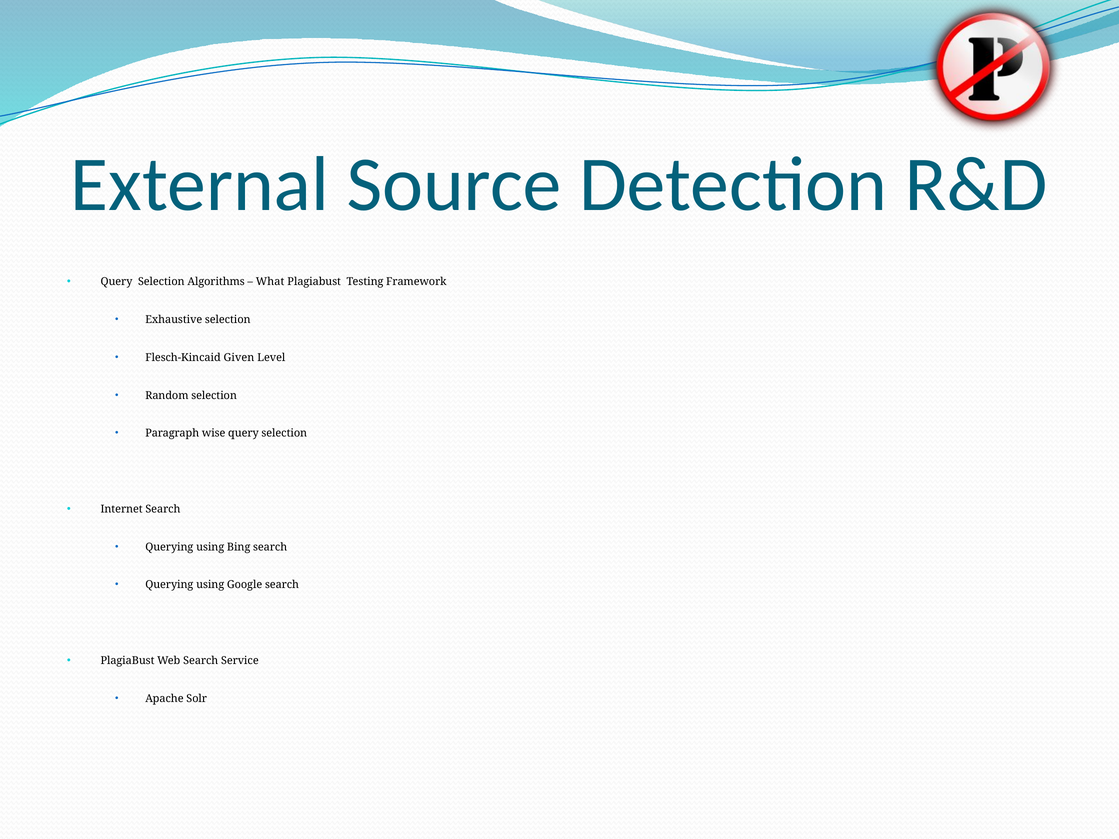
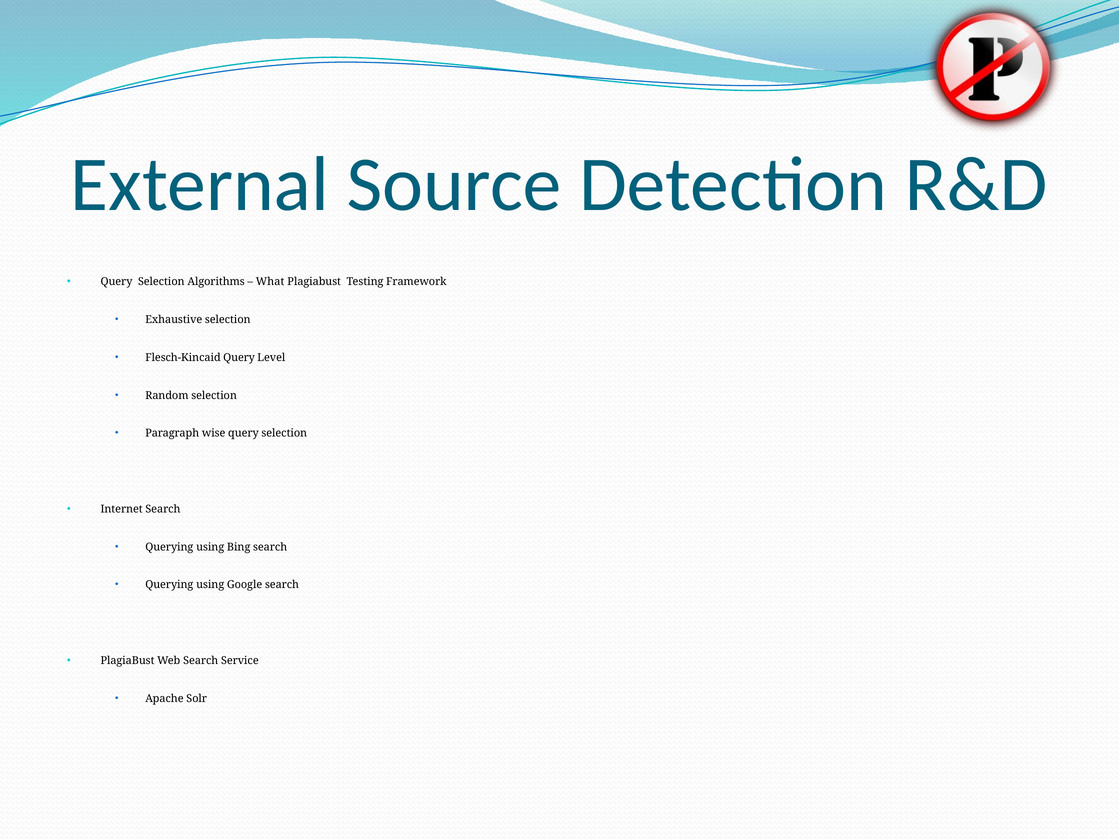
Flesch-Kincaid Given: Given -> Query
